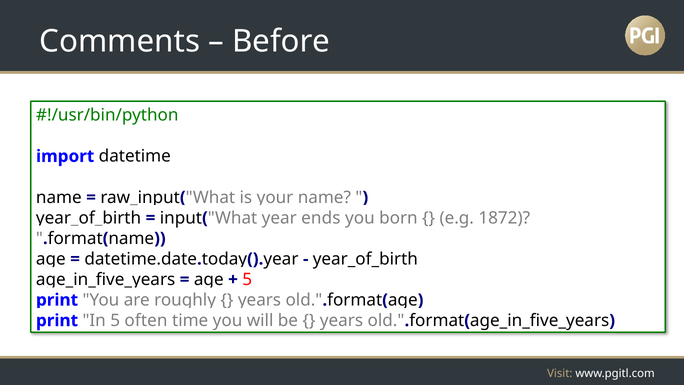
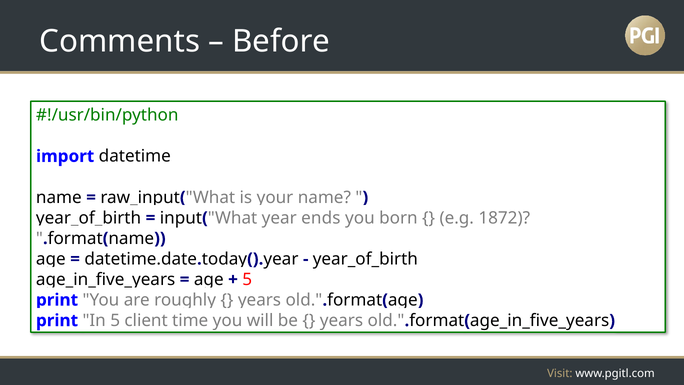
often: often -> client
